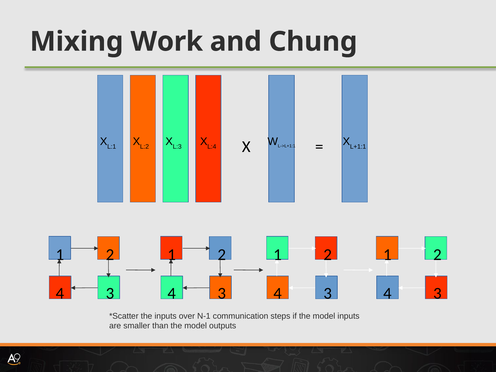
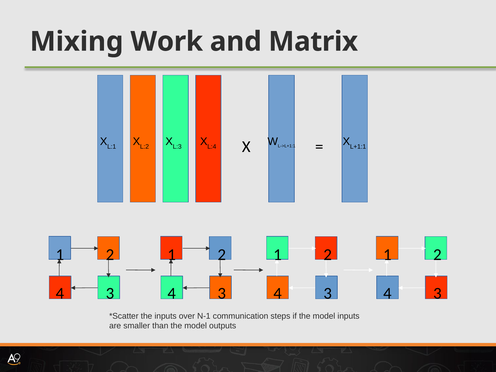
Chung: Chung -> Matrix
